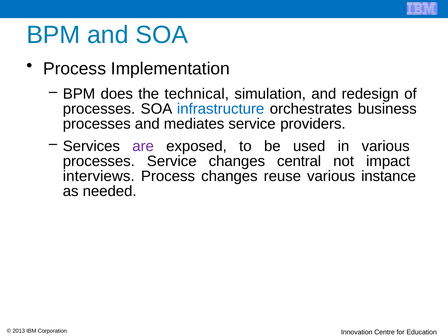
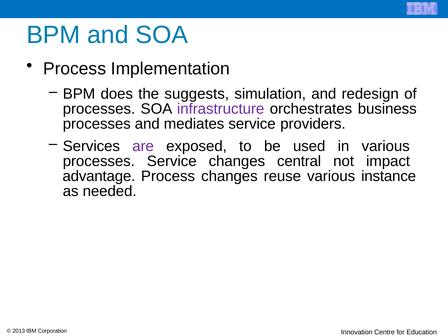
technical: technical -> suggests
infrastructure colour: blue -> purple
interviews: interviews -> advantage
